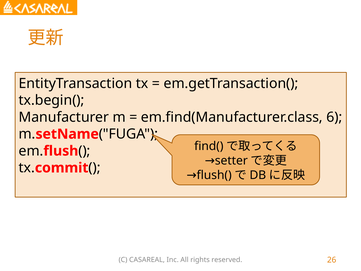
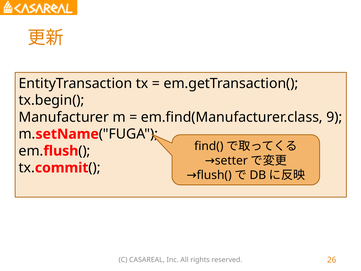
6: 6 -> 9
